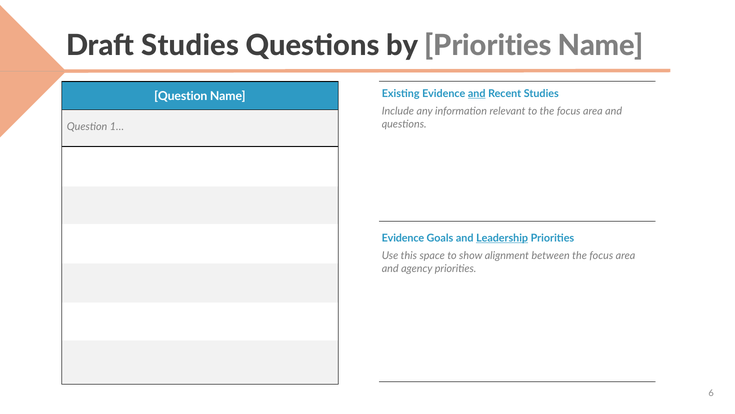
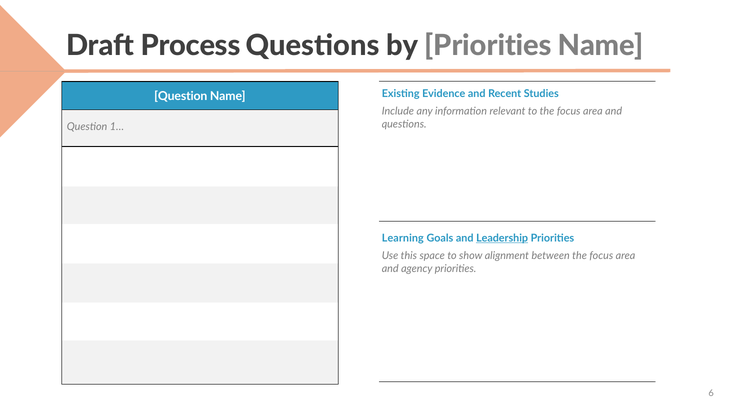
Draft Studies: Studies -> Process
and at (477, 94) underline: present -> none
Evidence at (403, 238): Evidence -> Learning
